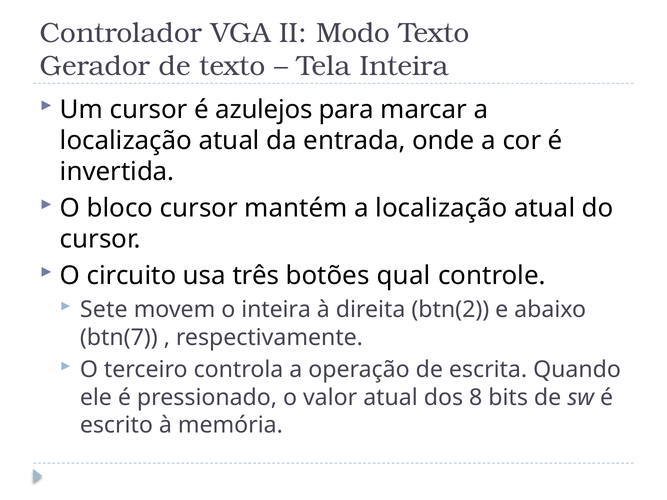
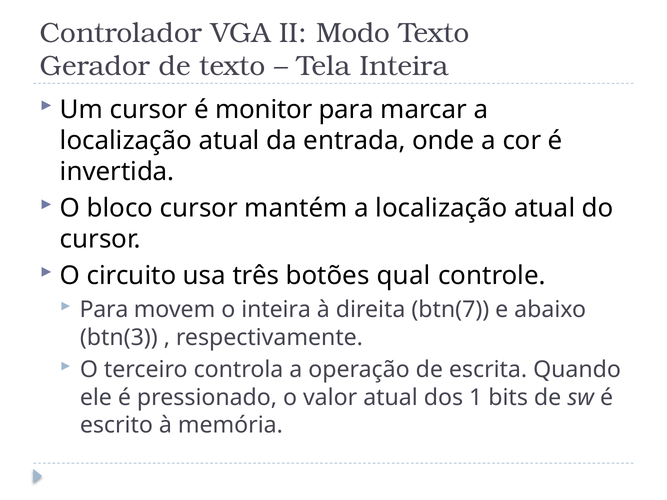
azulejos: azulejos -> monitor
Sete at (104, 310): Sete -> Para
btn(2: btn(2 -> btn(7
btn(7: btn(7 -> btn(3
8: 8 -> 1
